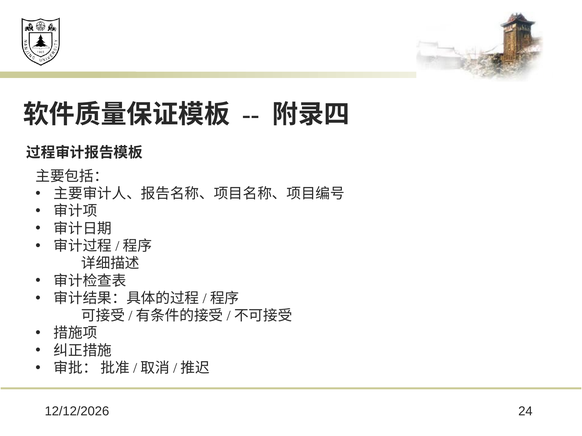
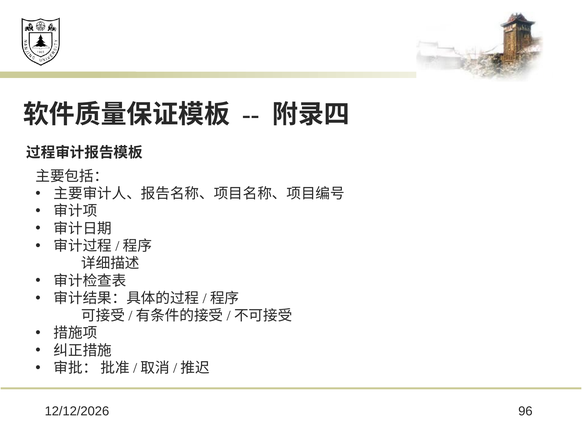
24: 24 -> 96
